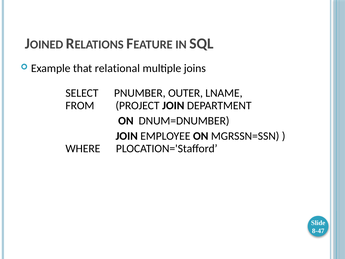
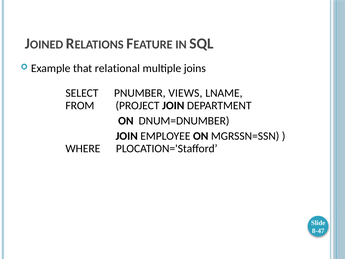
OUTER: OUTER -> VIEWS
